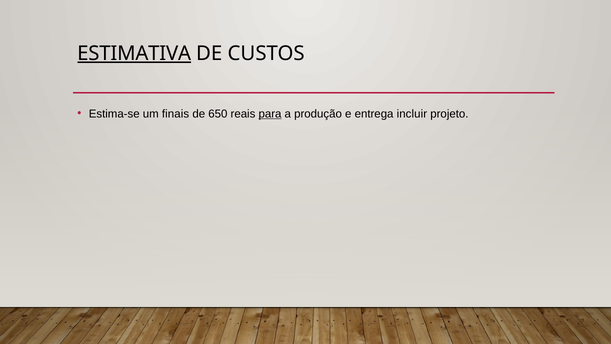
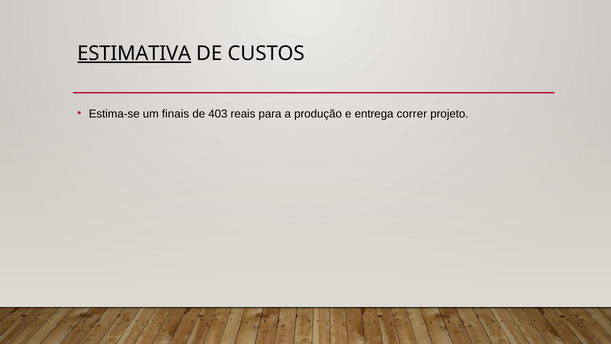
650: 650 -> 403
para underline: present -> none
incluir: incluir -> correr
